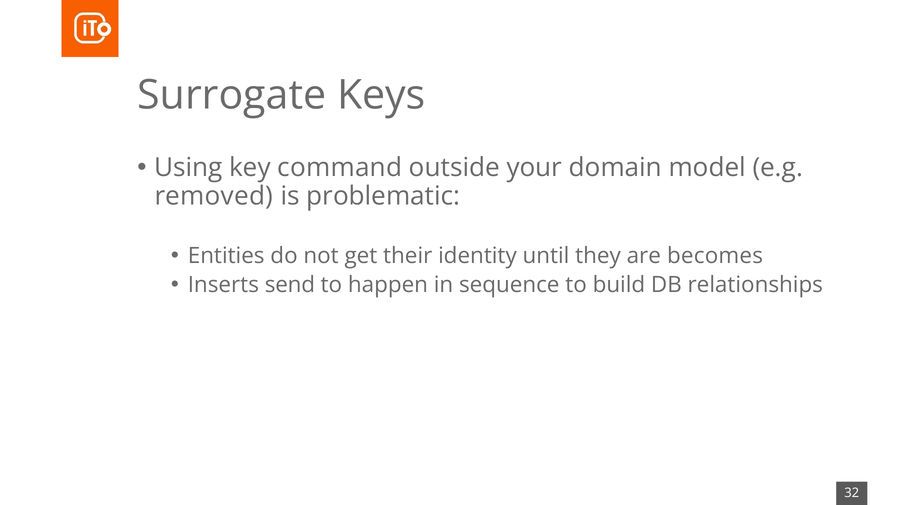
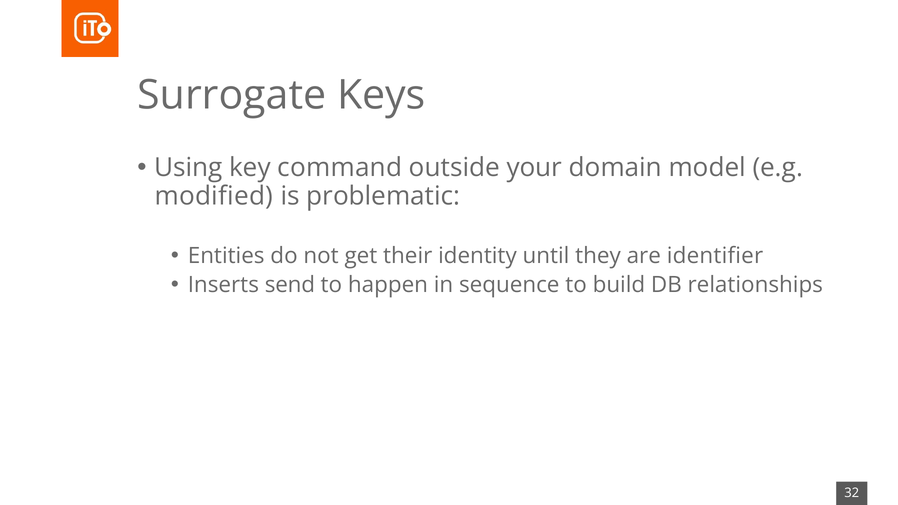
removed: removed -> modified
becomes: becomes -> identifier
